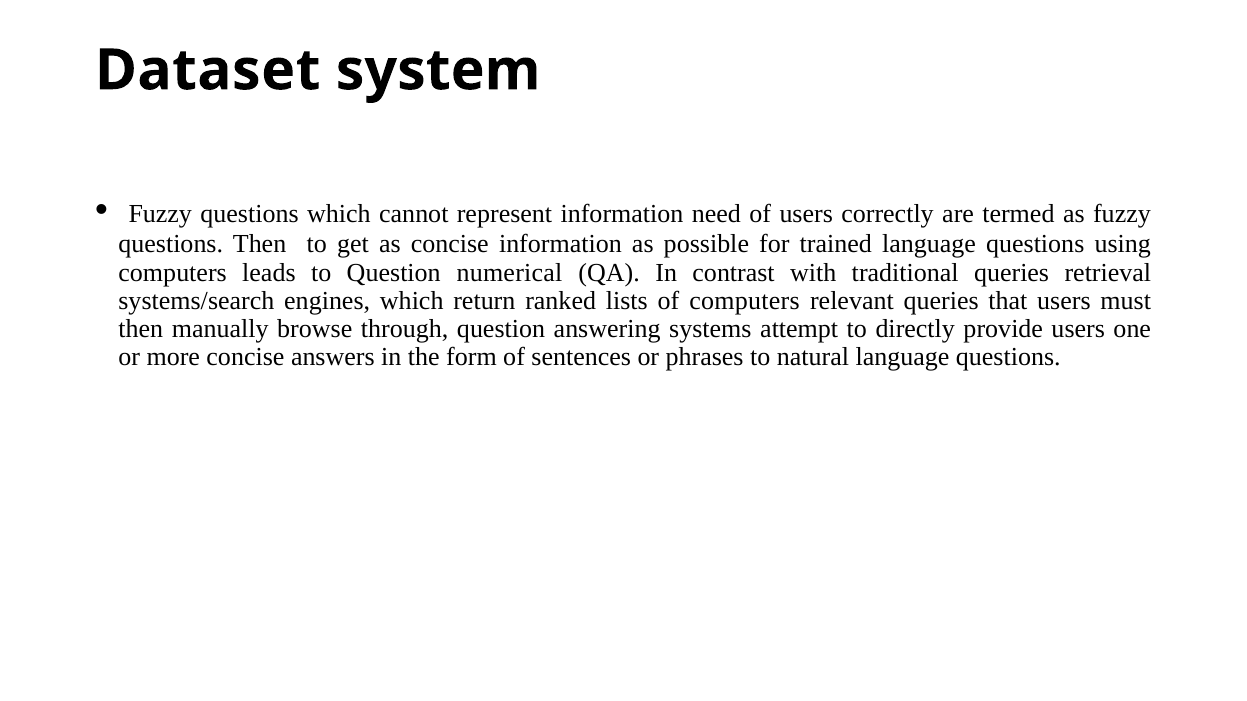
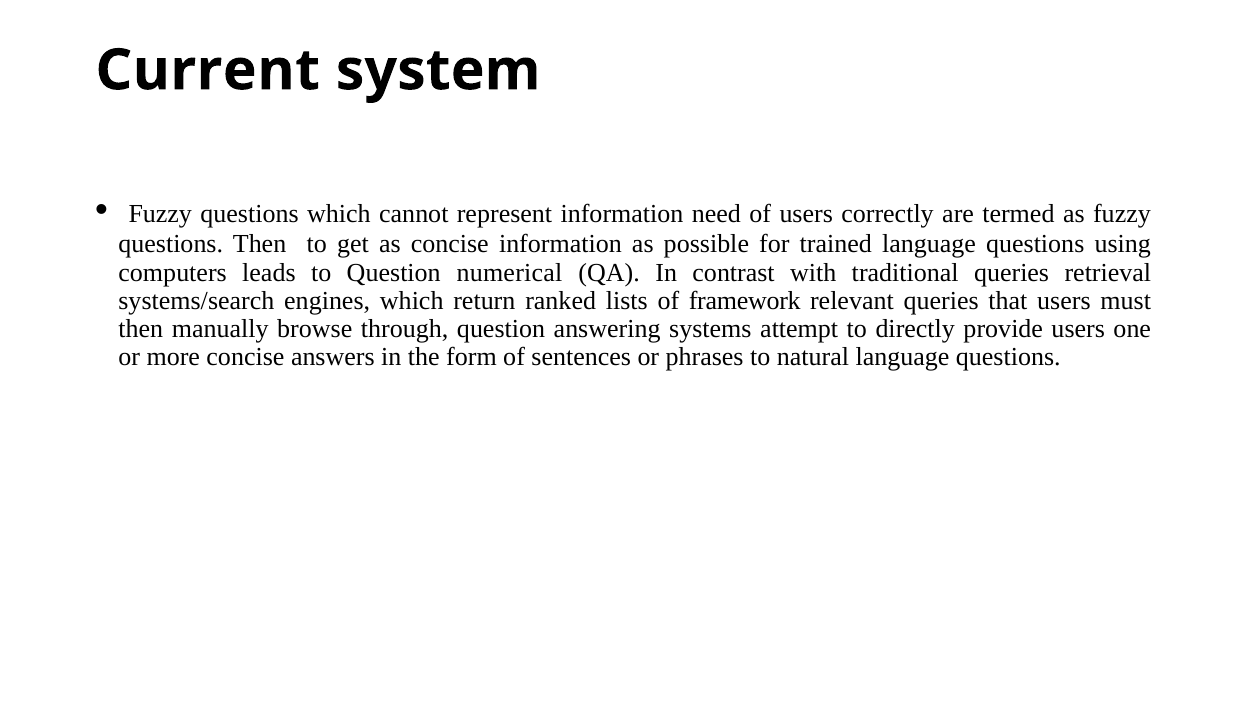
Dataset: Dataset -> Current
of computers: computers -> framework
